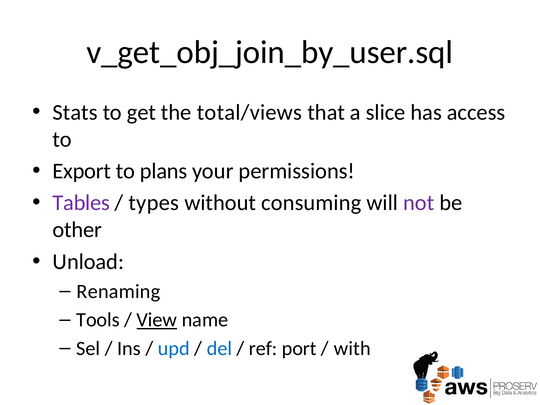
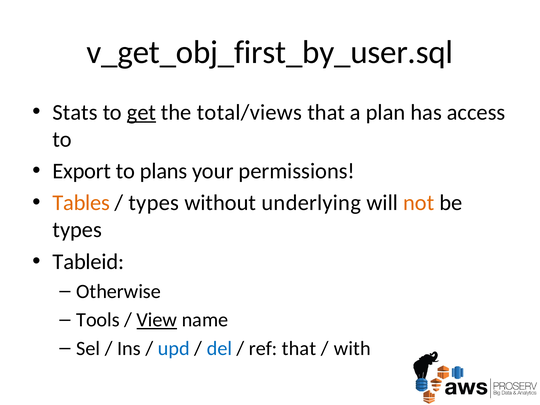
v_get_obj_join_by_user.sql: v_get_obj_join_by_user.sql -> v_get_obj_first_by_user.sql
get underline: none -> present
slice: slice -> plan
Tables colour: purple -> orange
consuming: consuming -> underlying
not colour: purple -> orange
other at (77, 230): other -> types
Unload: Unload -> Tableid
Renaming: Renaming -> Otherwise
ref port: port -> that
